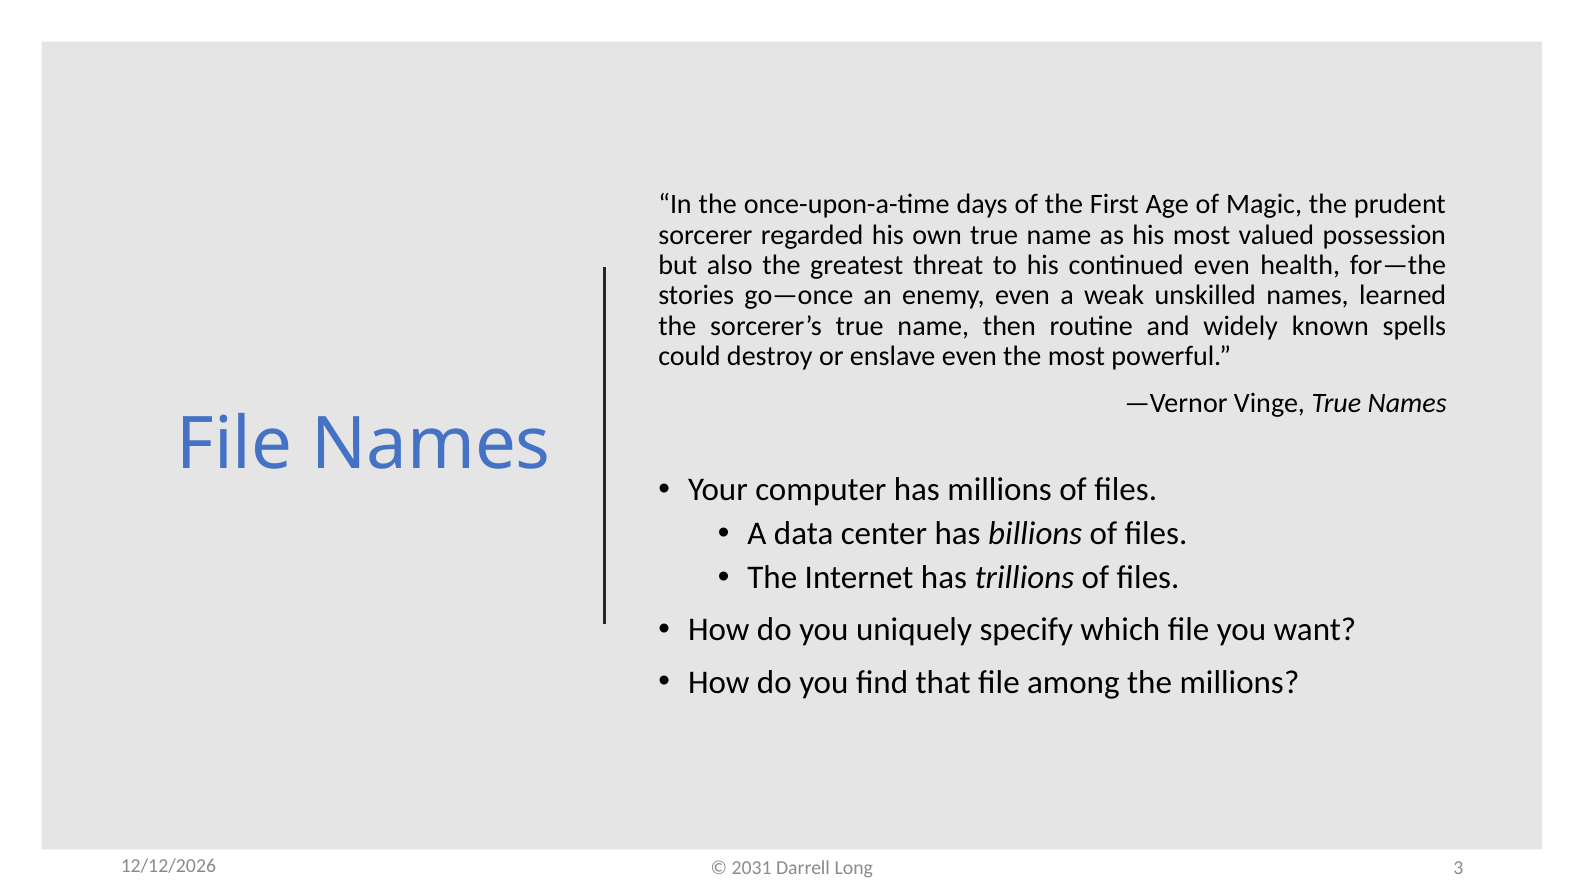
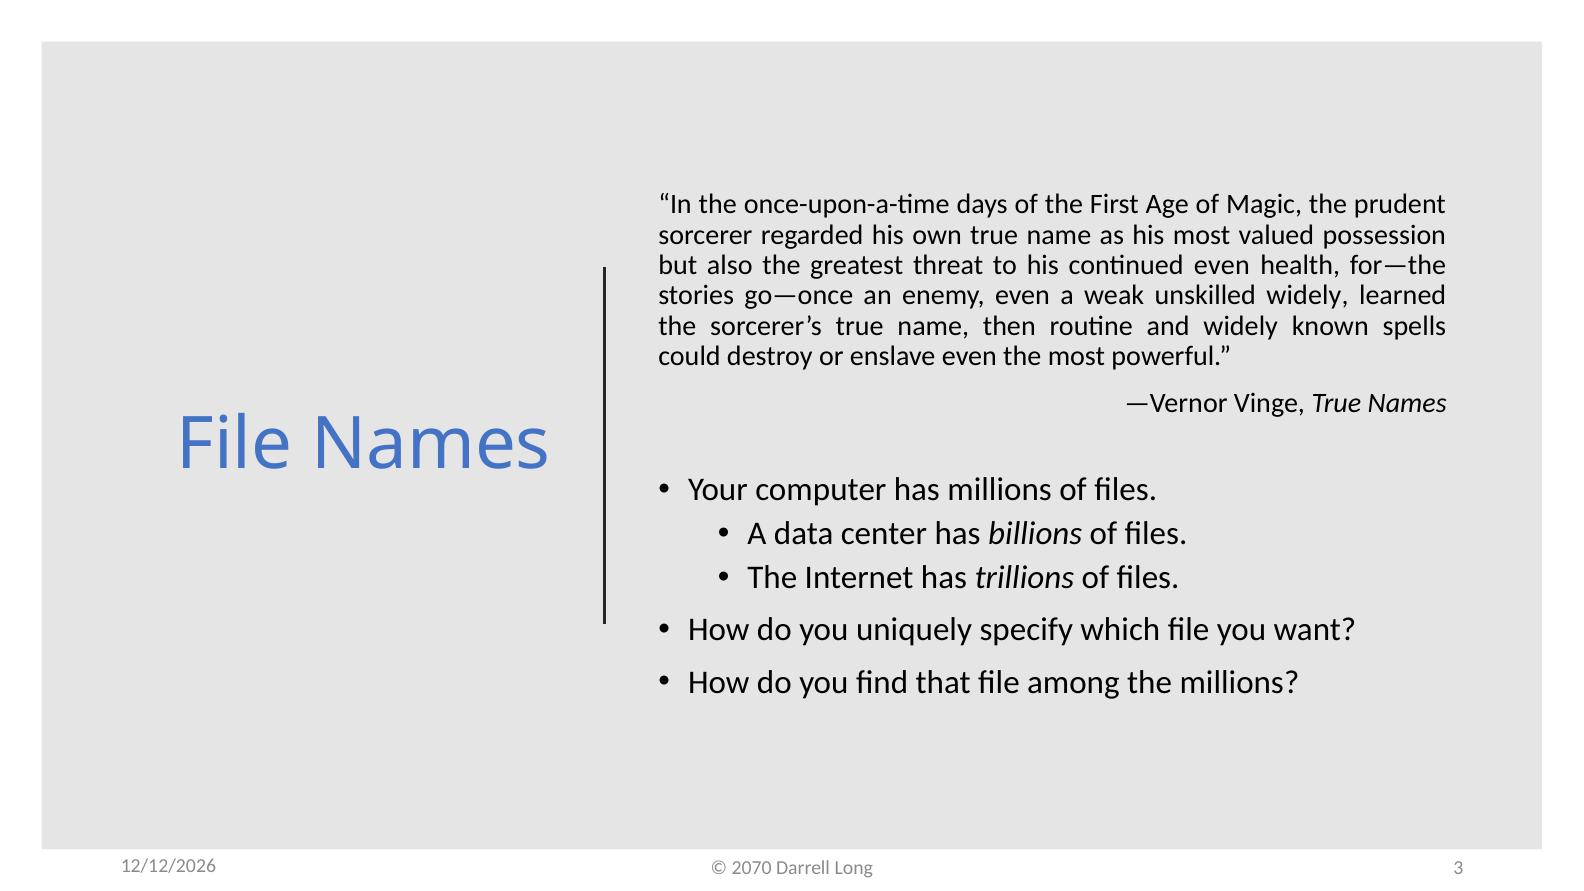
unskilled names: names -> widely
2031: 2031 -> 2070
